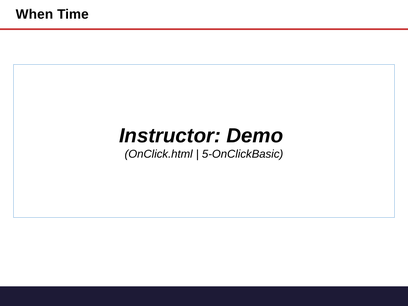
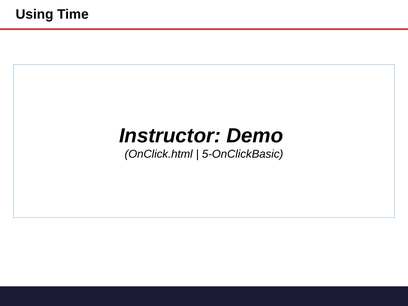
When: When -> Using
